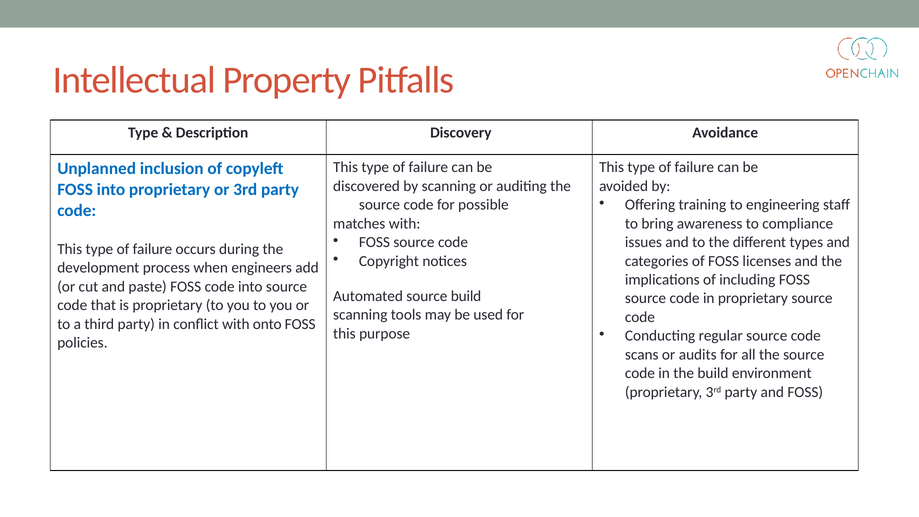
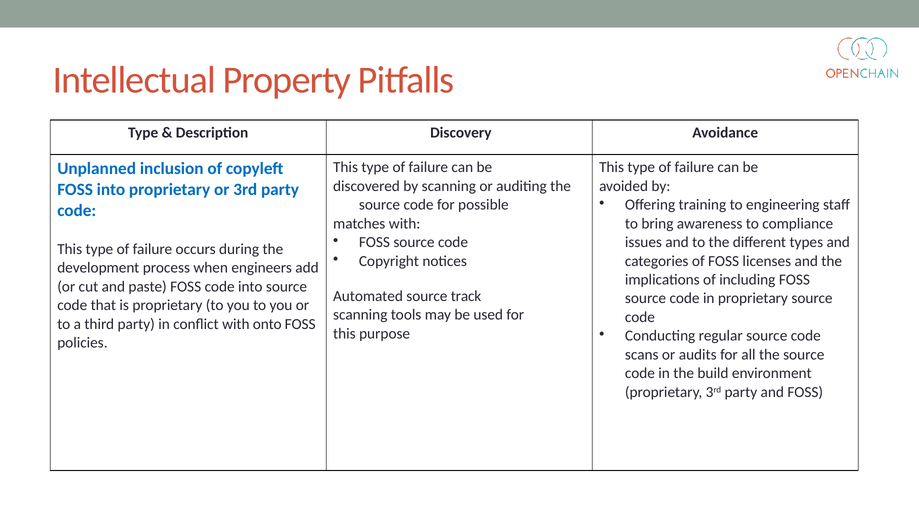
source build: build -> track
